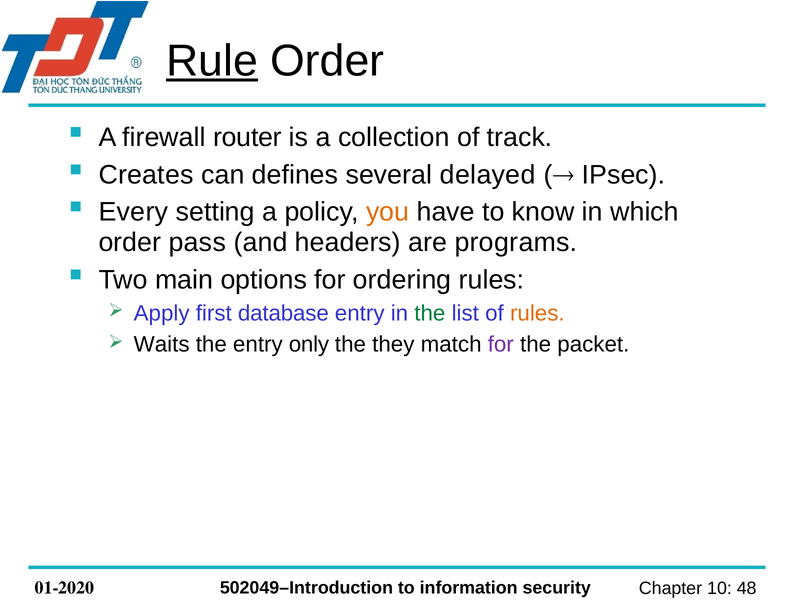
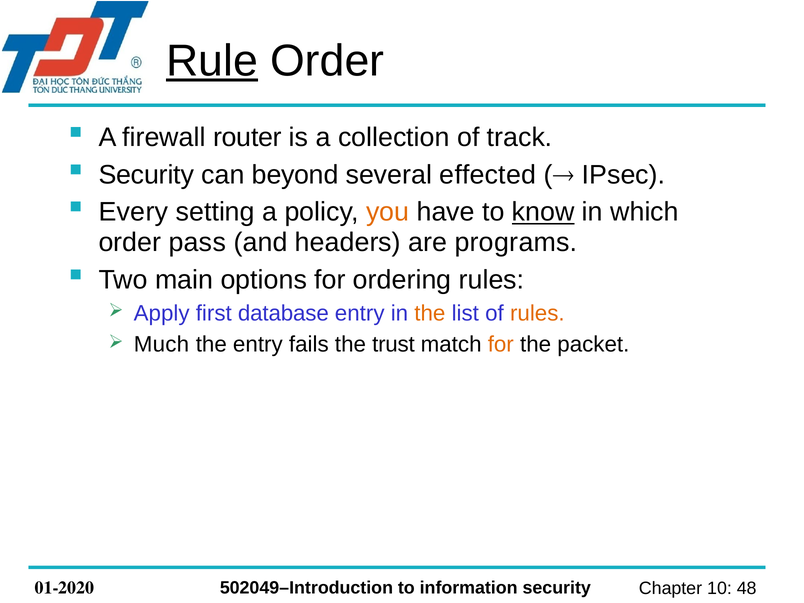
Creates at (146, 175): Creates -> Security
defines: defines -> beyond
delayed: delayed -> effected
know underline: none -> present
the at (430, 313) colour: green -> orange
Waits: Waits -> Much
only: only -> fails
they: they -> trust
for at (501, 344) colour: purple -> orange
